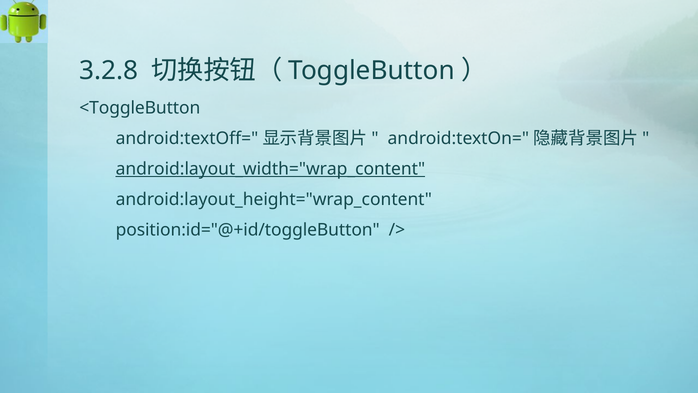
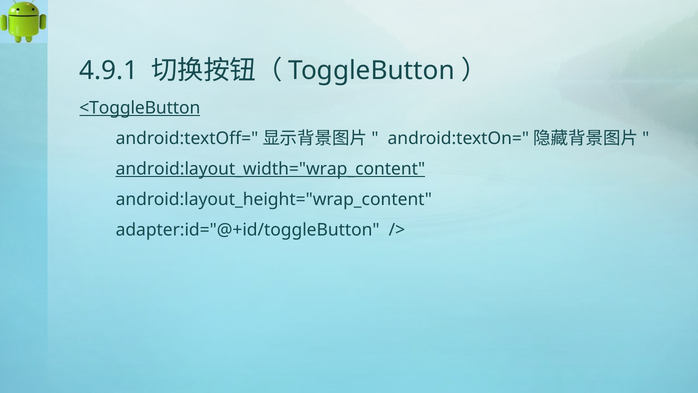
3.2.8: 3.2.8 -> 4.9.1
<ToggleButton underline: none -> present
position:id="@+id/toggleButton: position:id="@+id/toggleButton -> adapter:id="@+id/toggleButton
